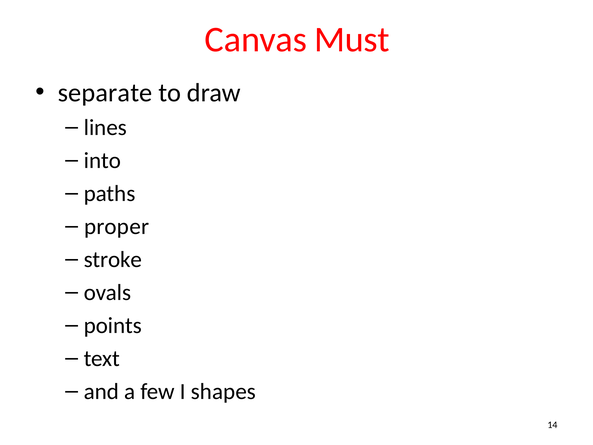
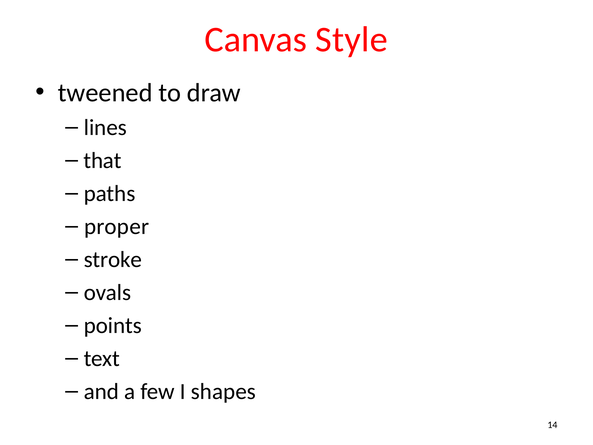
Must: Must -> Style
separate: separate -> tweened
into: into -> that
